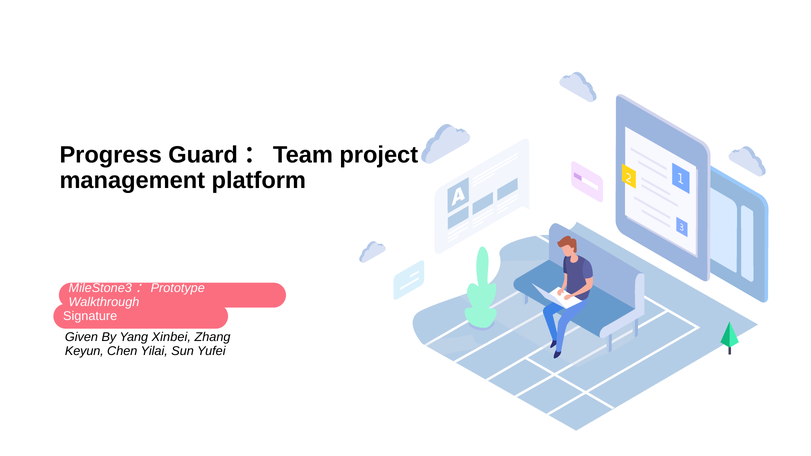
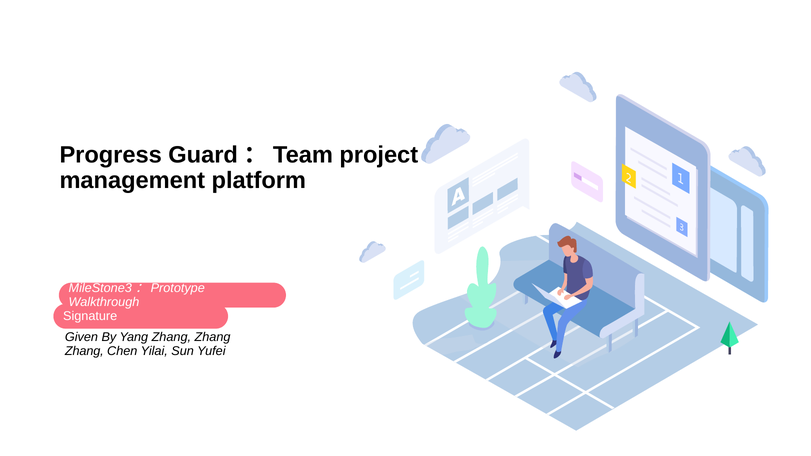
Yang Xinbei: Xinbei -> Zhang
Keyun at (84, 351): Keyun -> Zhang
